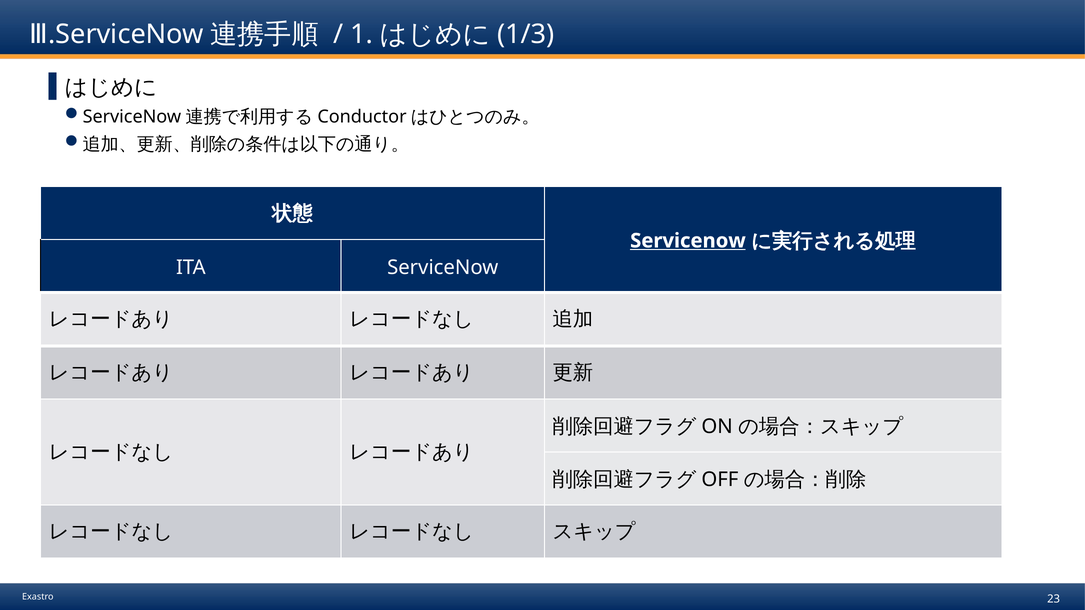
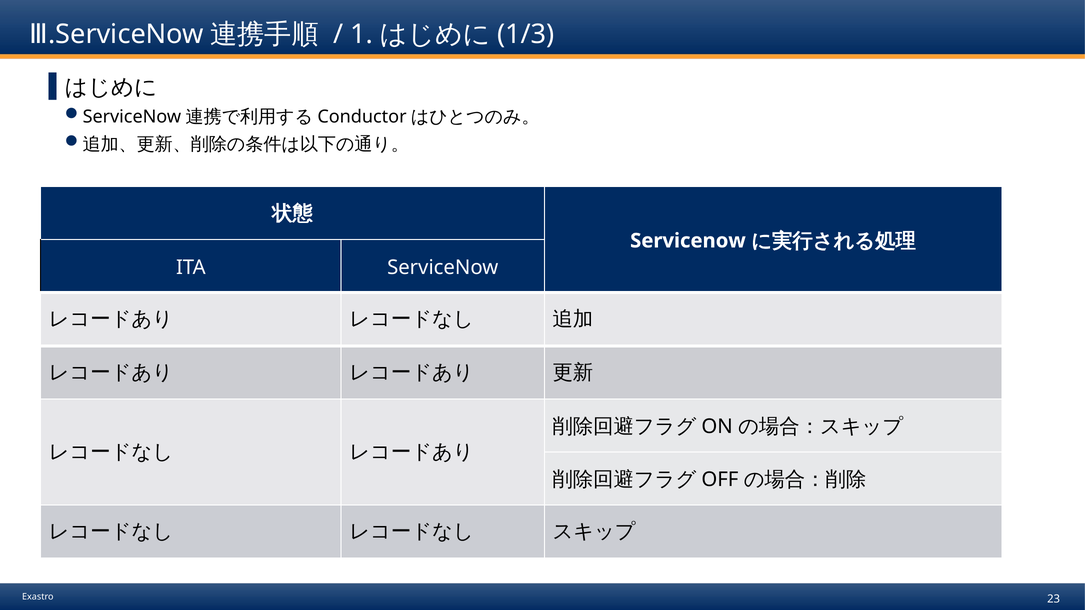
Servicenow at (688, 241) underline: present -> none
